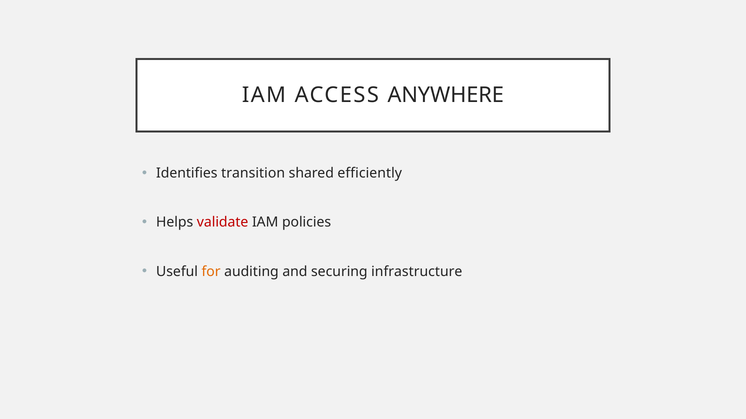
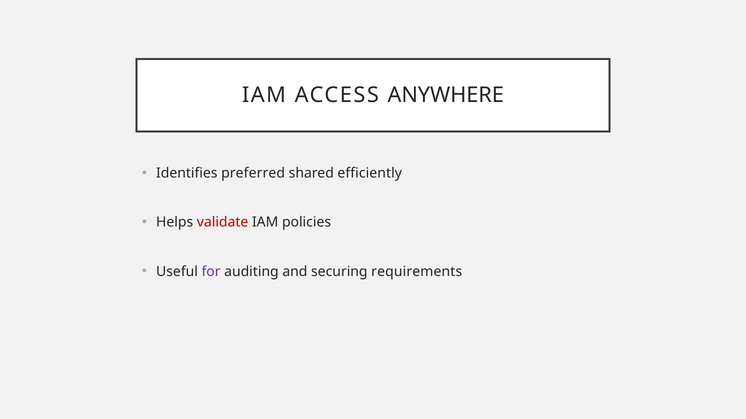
transition: transition -> preferred
for colour: orange -> purple
infrastructure: infrastructure -> requirements
